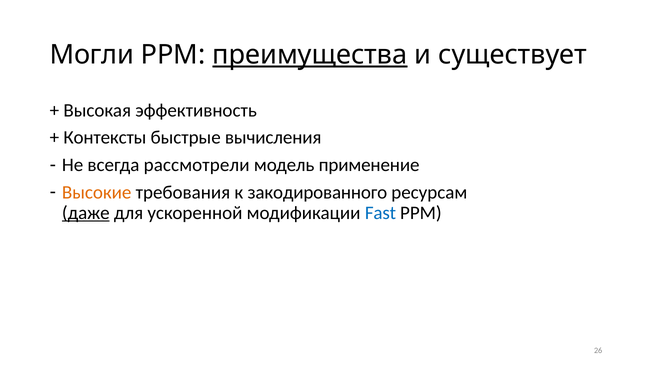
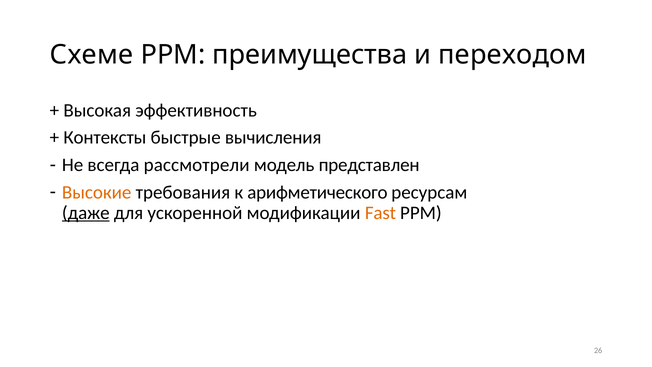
Могли: Могли -> Схеме
преимущества underline: present -> none
существует: существует -> переходом
применение: применение -> представлен
закодированного: закодированного -> арифметического
Fast colour: blue -> orange
